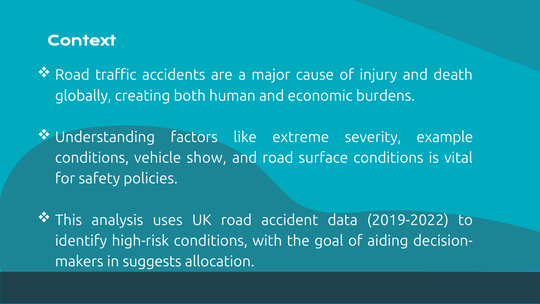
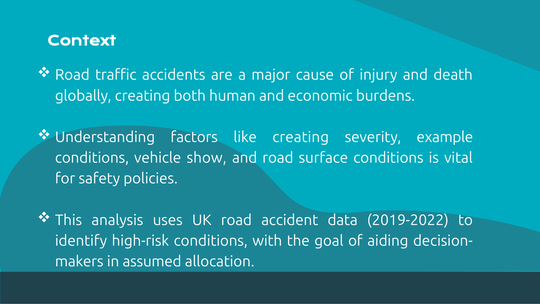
like extreme: extreme -> creating
suggests: suggests -> assumed
